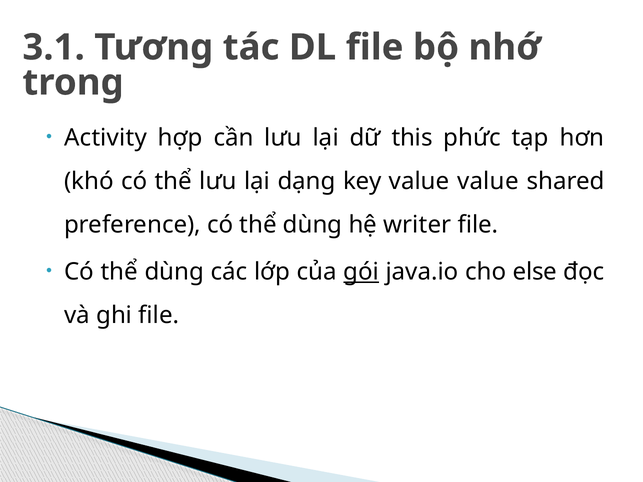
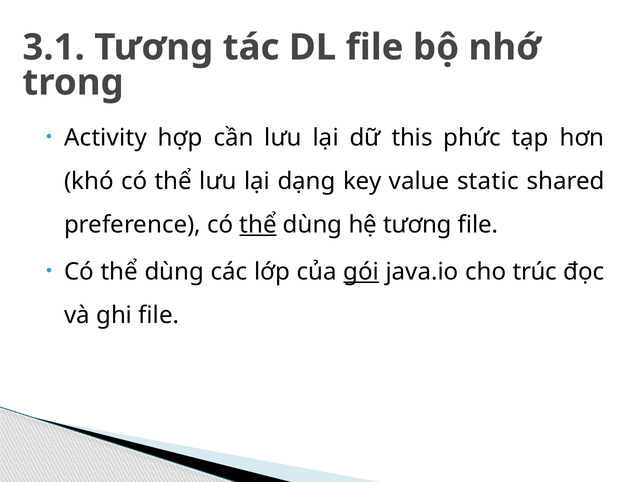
value value: value -> static
thể at (258, 225) underline: none -> present
hệ writer: writer -> tương
else: else -> trúc
